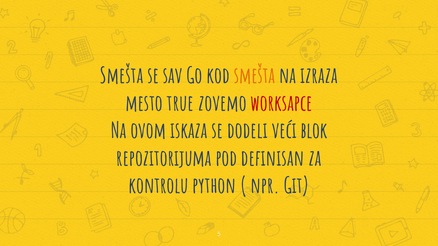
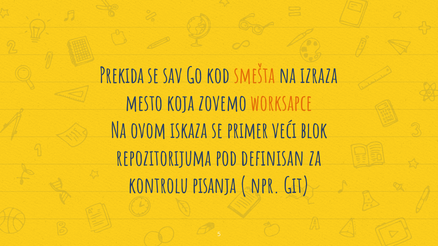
Smešta at (122, 76): Smešta -> Prekida
true: true -> koja
worksapce colour: red -> orange
dodeli: dodeli -> primer
python: python -> pisanja
